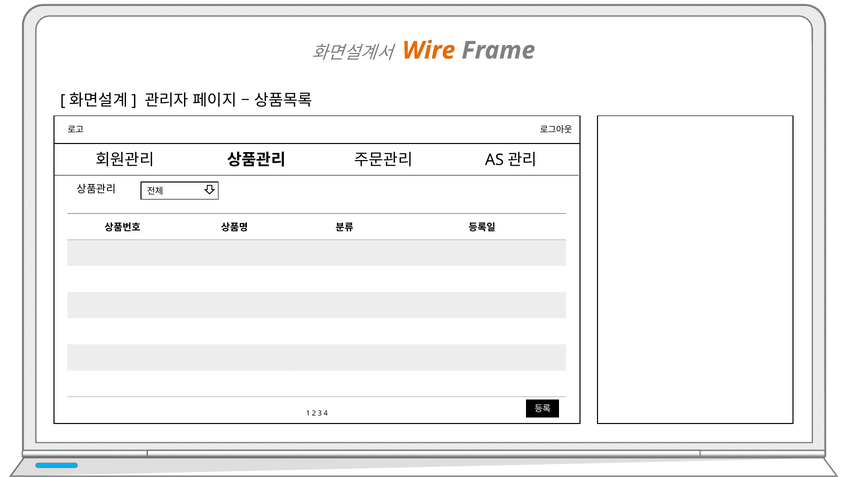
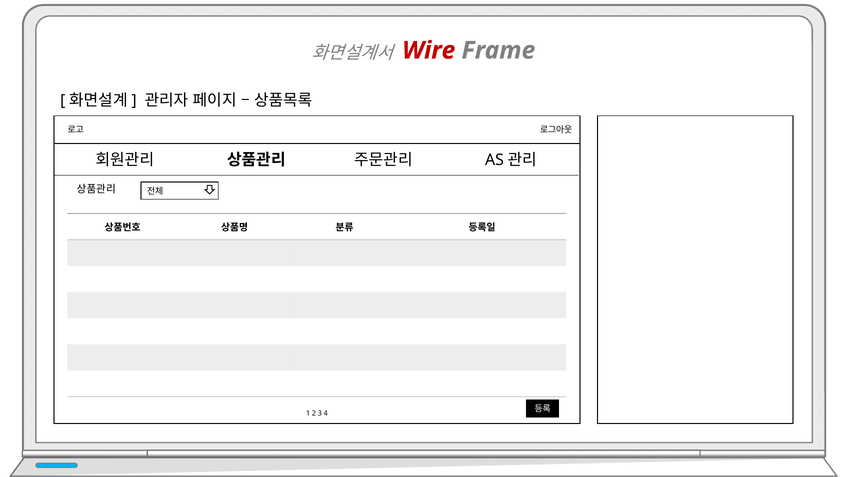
Wire colour: orange -> red
